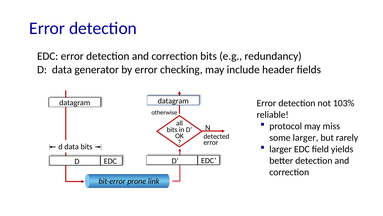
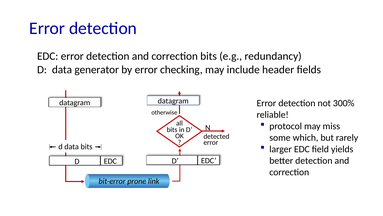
103%: 103% -> 300%
some larger: larger -> which
